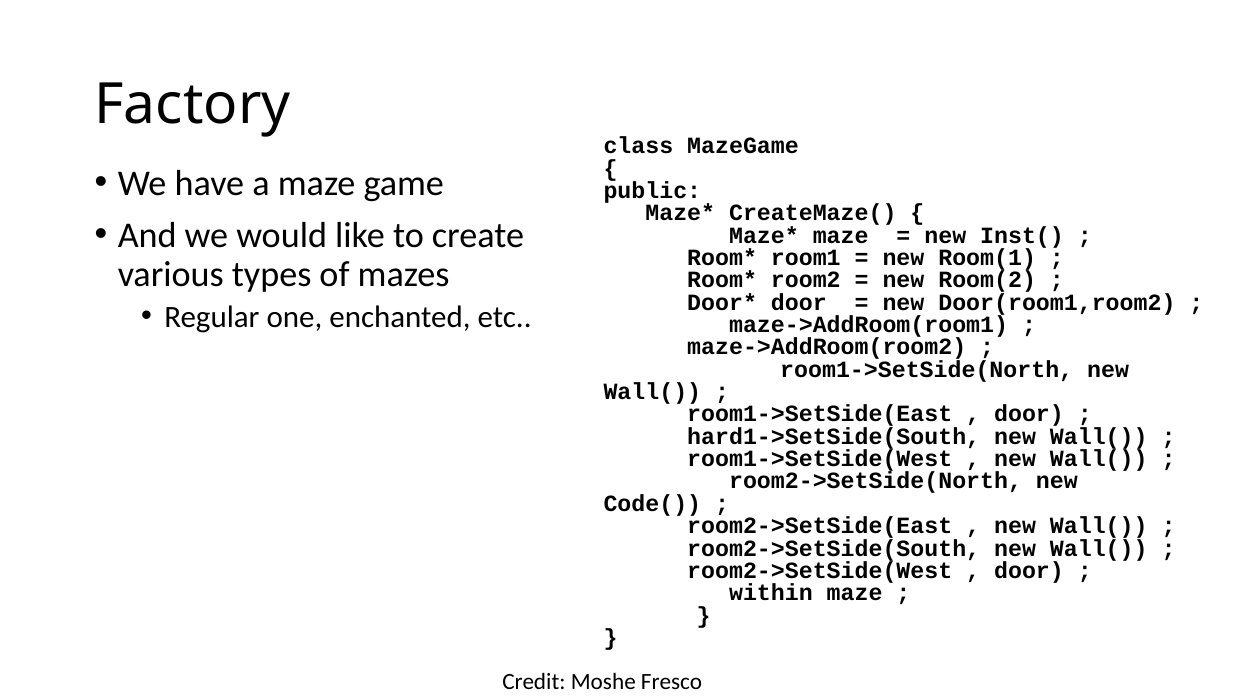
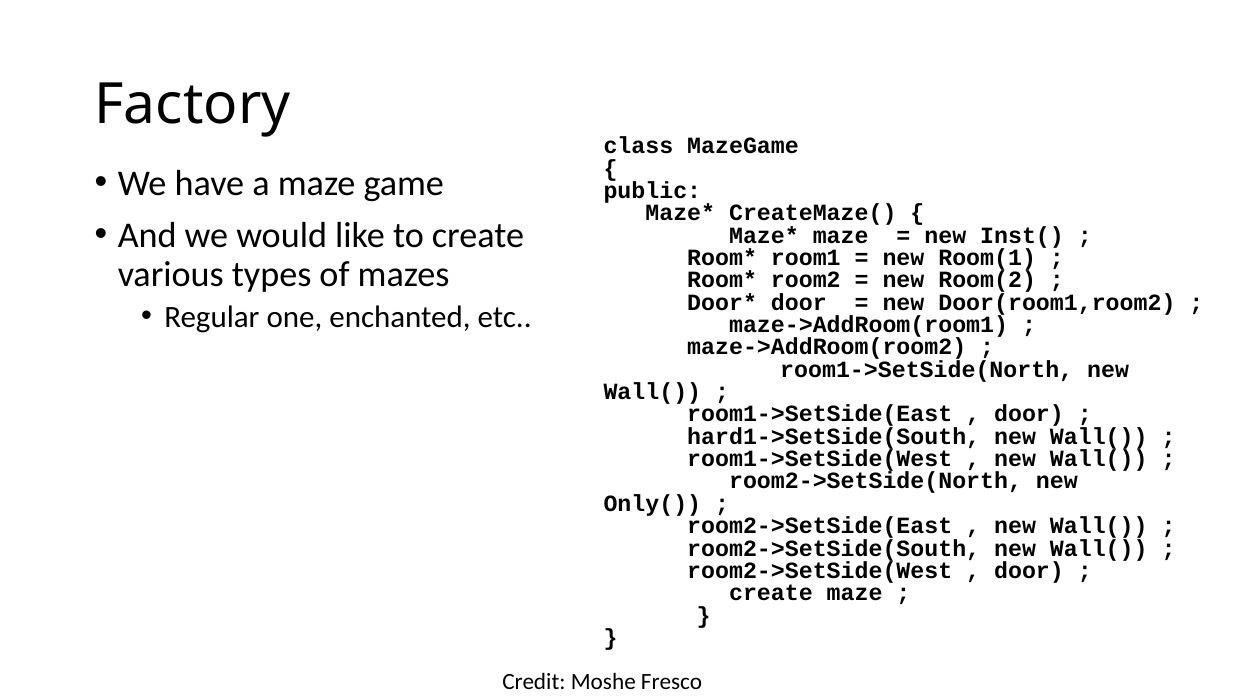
Code(: Code( -> Only(
within at (771, 593): within -> create
